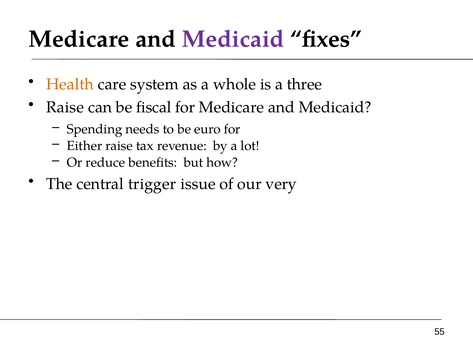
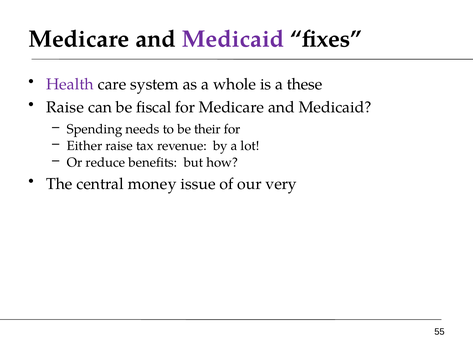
Health colour: orange -> purple
three: three -> these
euro: euro -> their
trigger: trigger -> money
